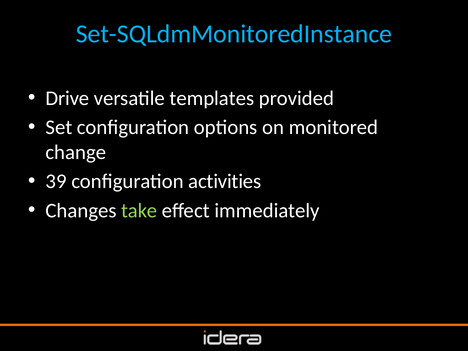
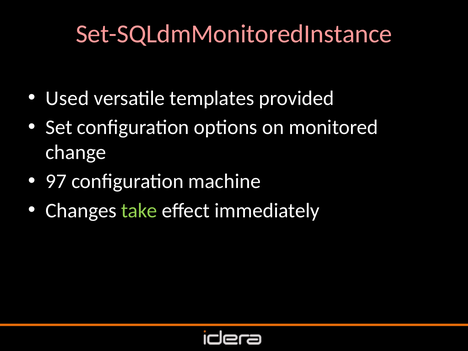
Set-SQLdmMonitoredInstance colour: light blue -> pink
Drive: Drive -> Used
39: 39 -> 97
activities: activities -> machine
